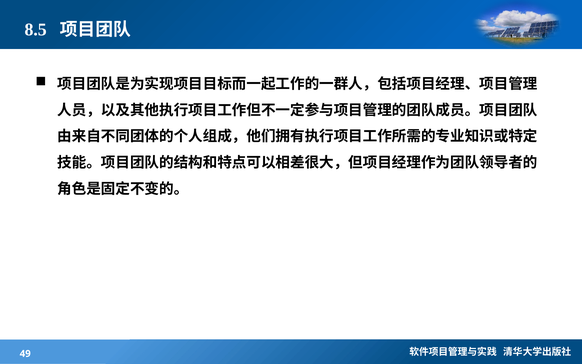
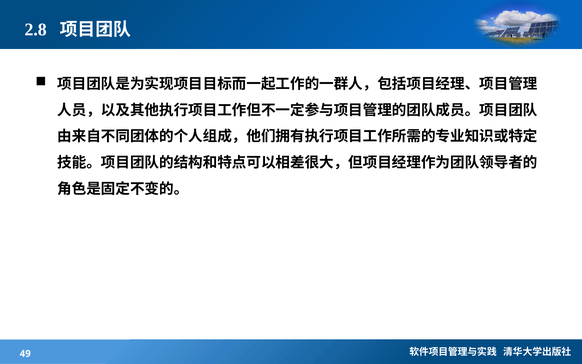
8.5: 8.5 -> 2.8
